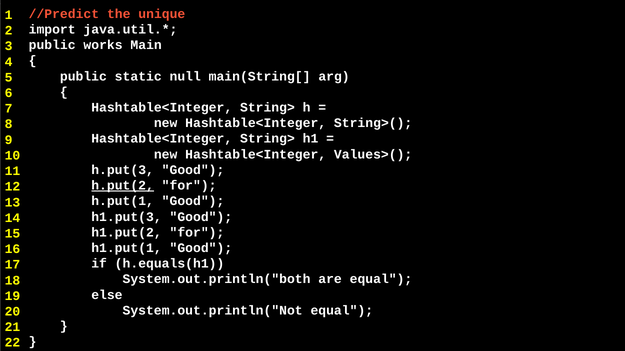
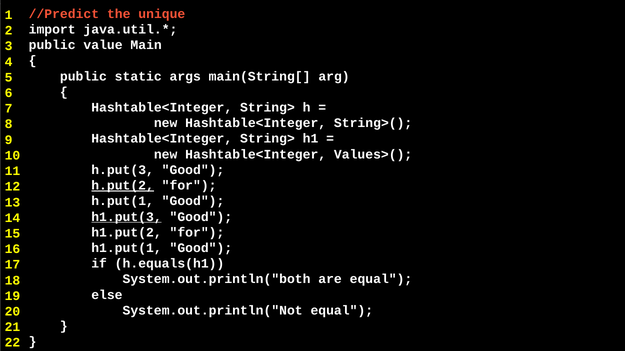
works: works -> value
null: null -> args
h1.put(3 underline: none -> present
